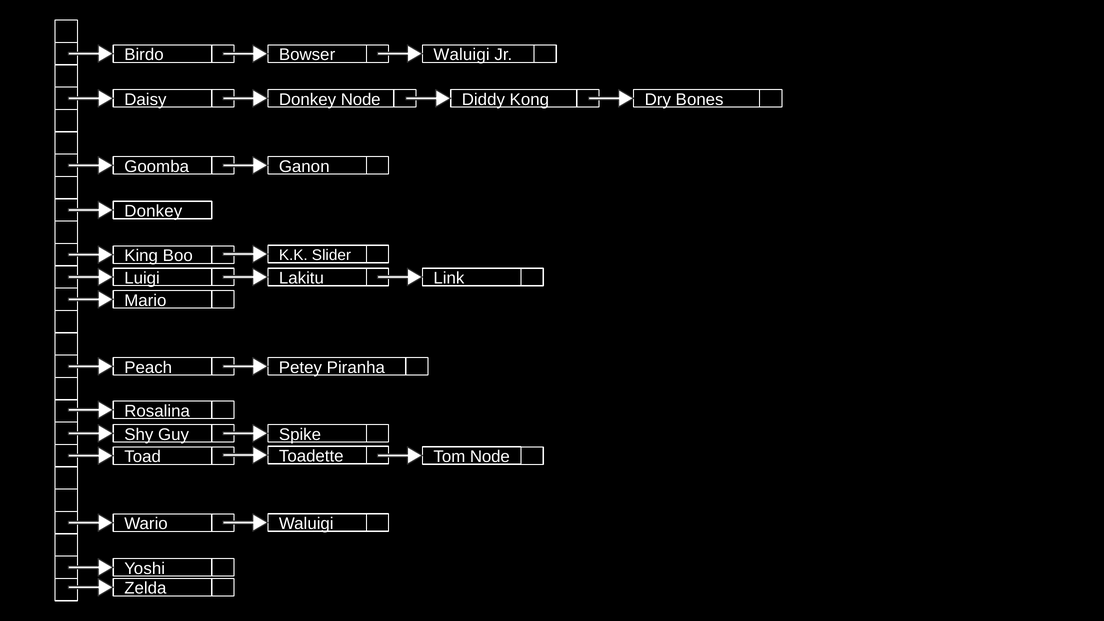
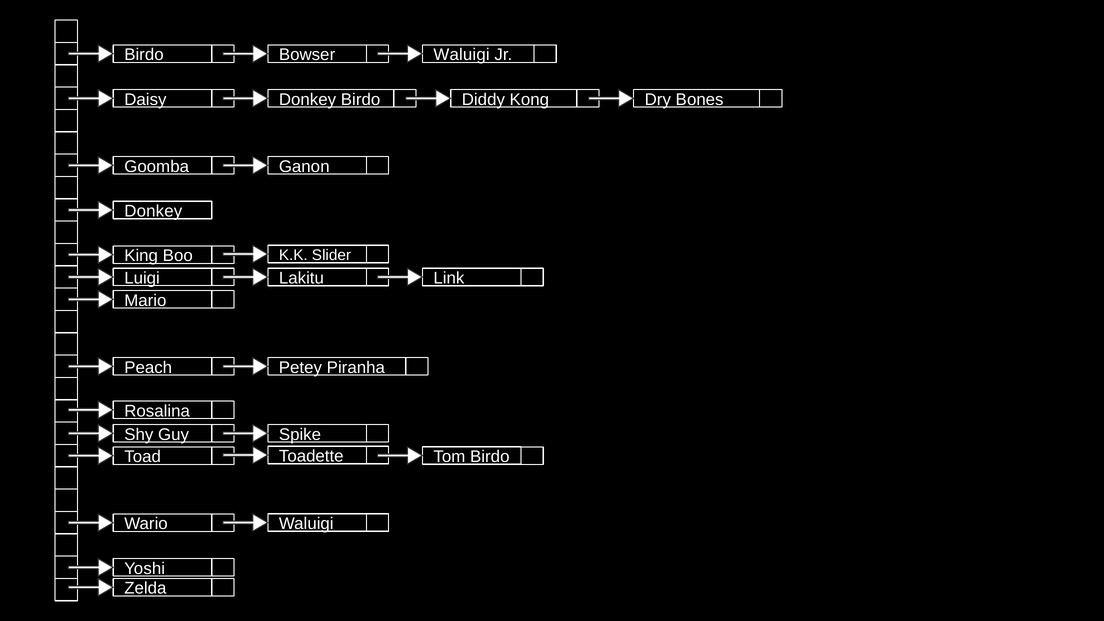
Donkey Node: Node -> Birdo
Tom Node: Node -> Birdo
